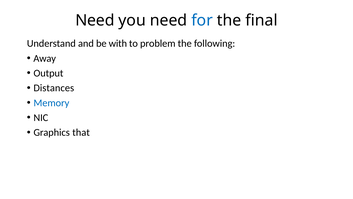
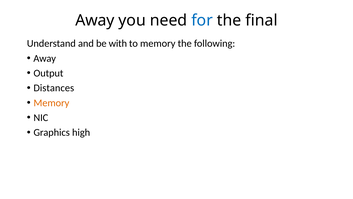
Need at (95, 20): Need -> Away
to problem: problem -> memory
Memory at (51, 103) colour: blue -> orange
that: that -> high
